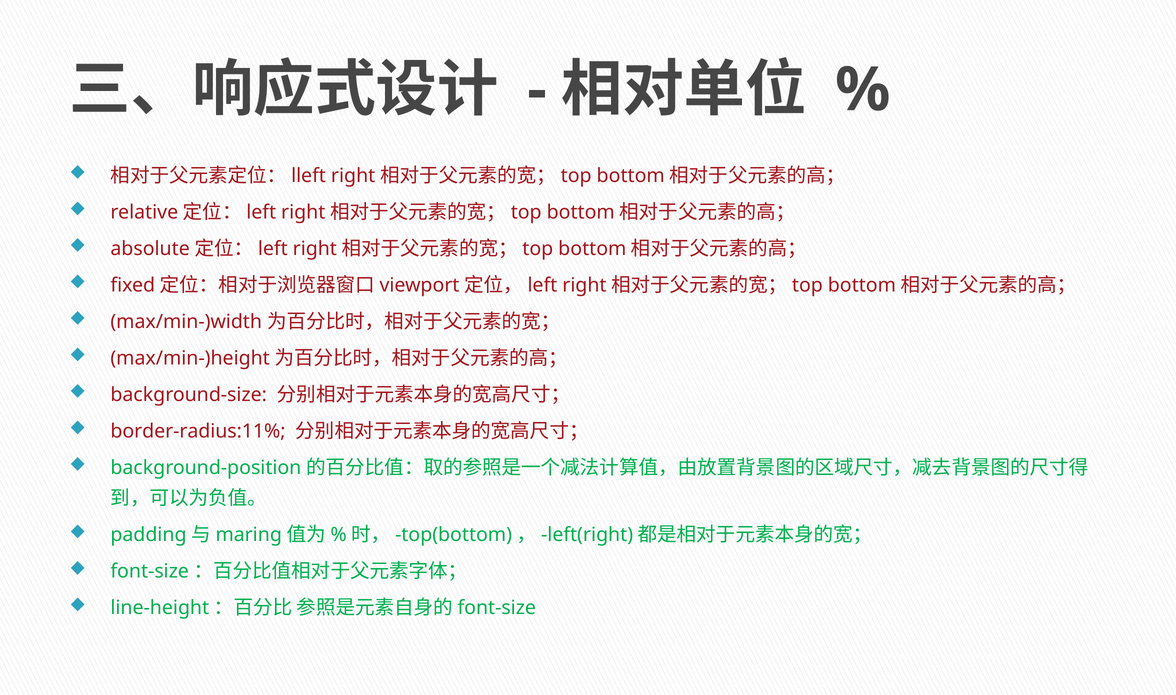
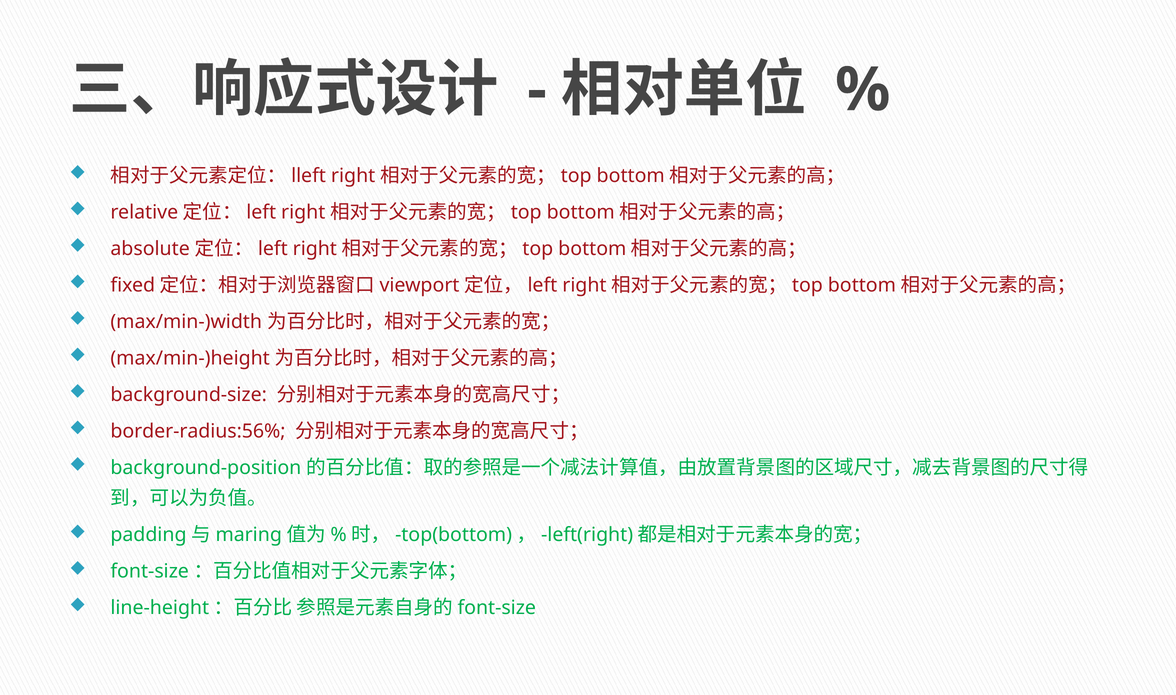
border-radius:11%: border-radius:11% -> border-radius:56%
